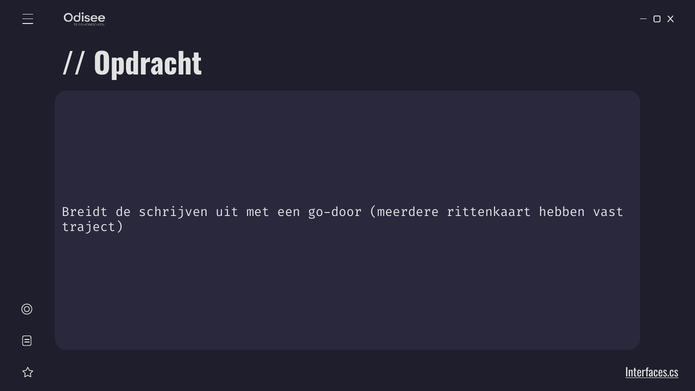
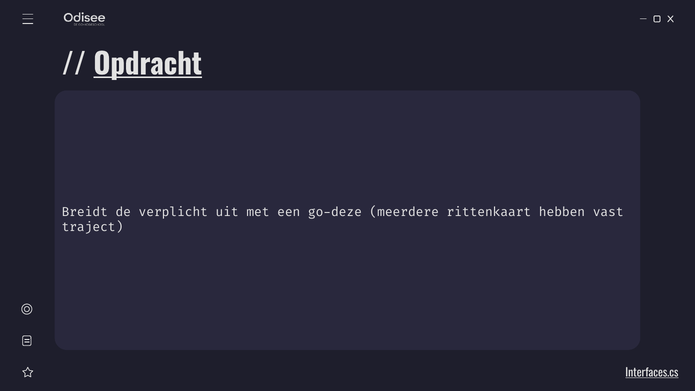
Opdracht underline: none -> present
schrijven: schrijven -> verplicht
go-door: go-door -> go-deze
